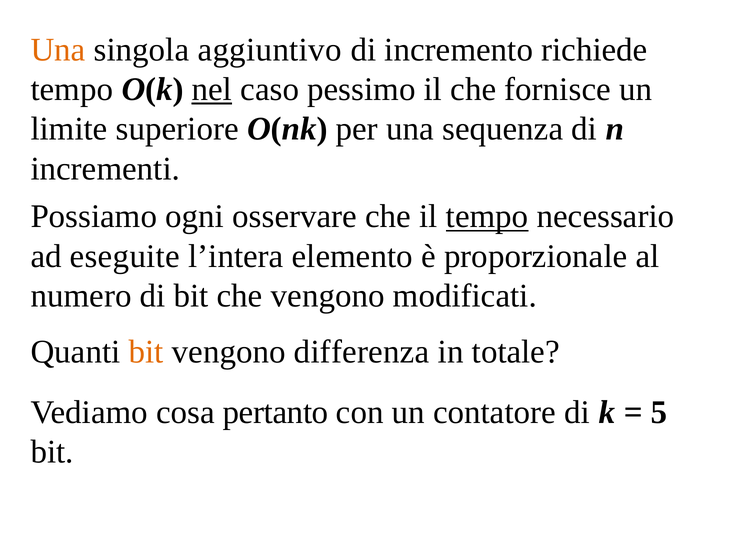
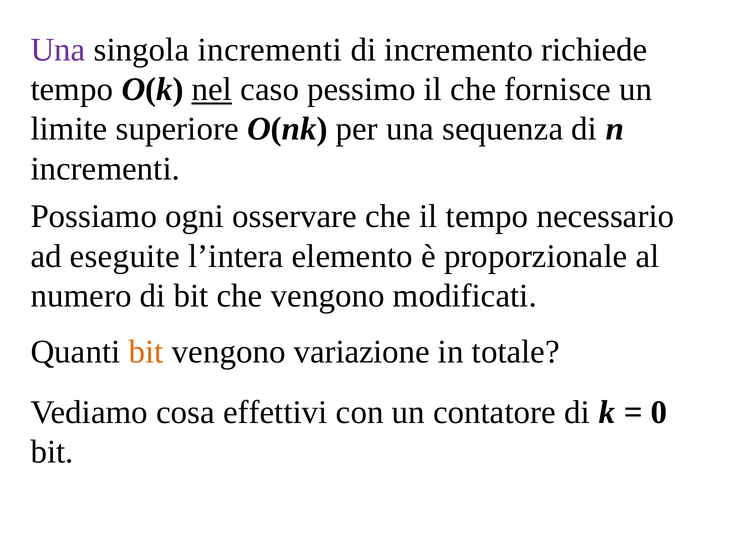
Una at (58, 50) colour: orange -> purple
singola aggiuntivo: aggiuntivo -> incrementi
tempo at (487, 217) underline: present -> none
differenza: differenza -> variazione
pertanto: pertanto -> effettivi
5: 5 -> 0
